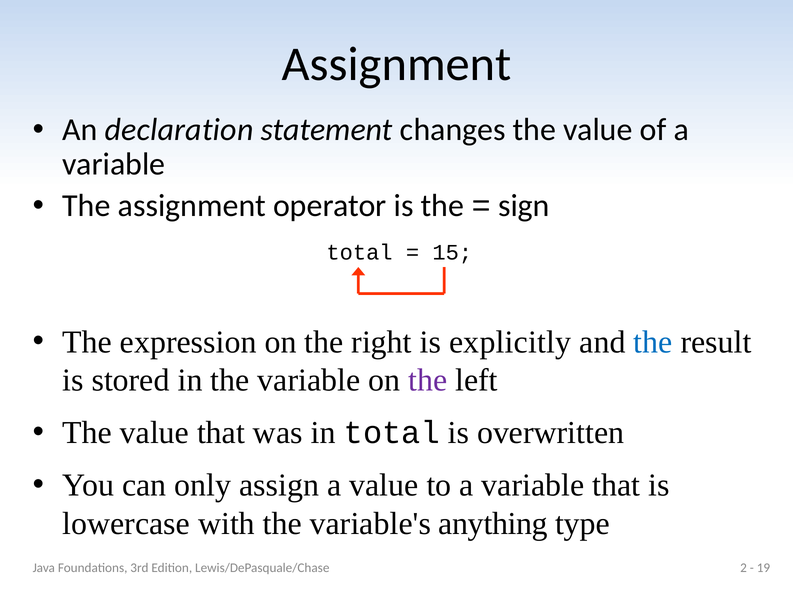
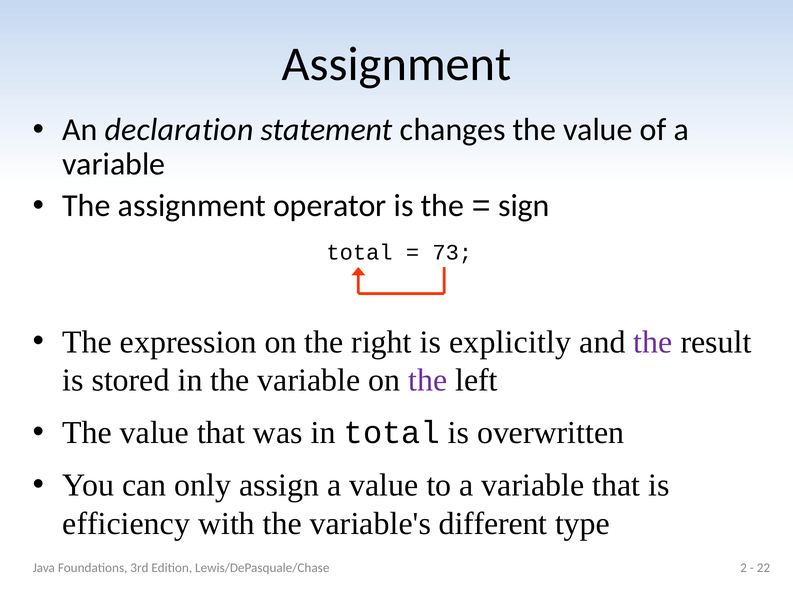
15: 15 -> 73
the at (653, 342) colour: blue -> purple
lowercase: lowercase -> efficiency
anything: anything -> different
19: 19 -> 22
